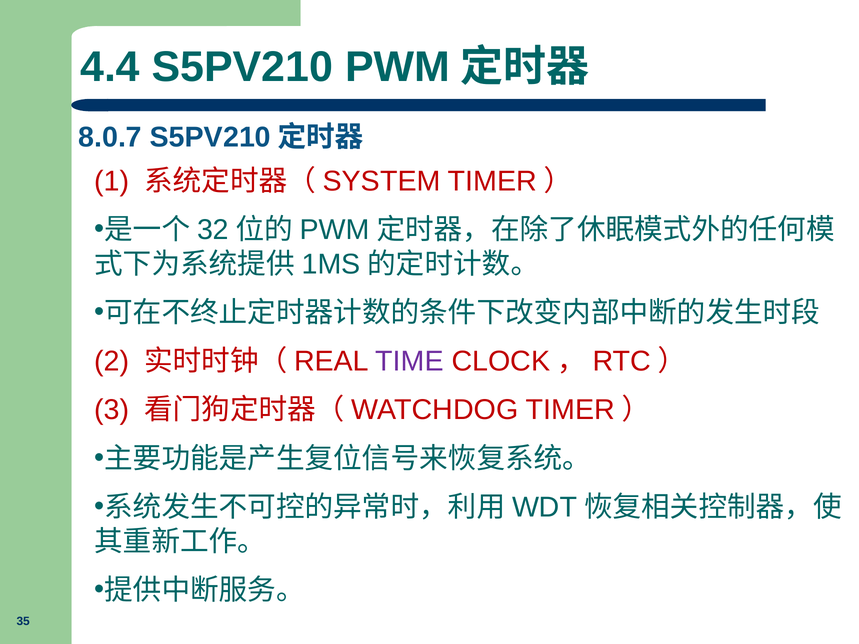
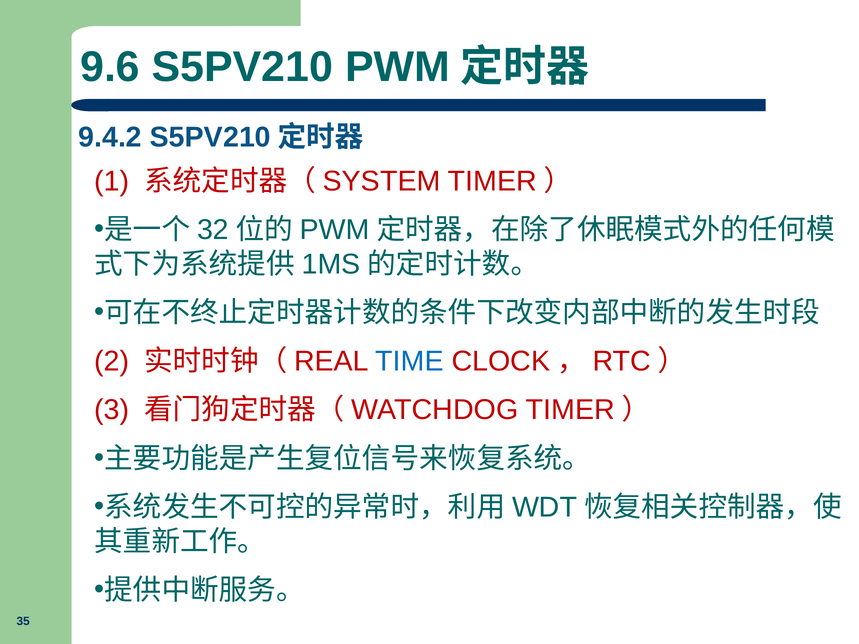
4.4: 4.4 -> 9.6
8.0.7: 8.0.7 -> 9.4.2
TIME colour: purple -> blue
